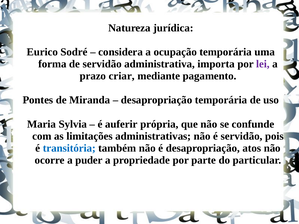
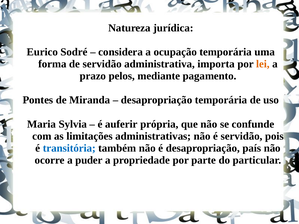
lei colour: purple -> orange
criar: criar -> pelos
atos: atos -> país
